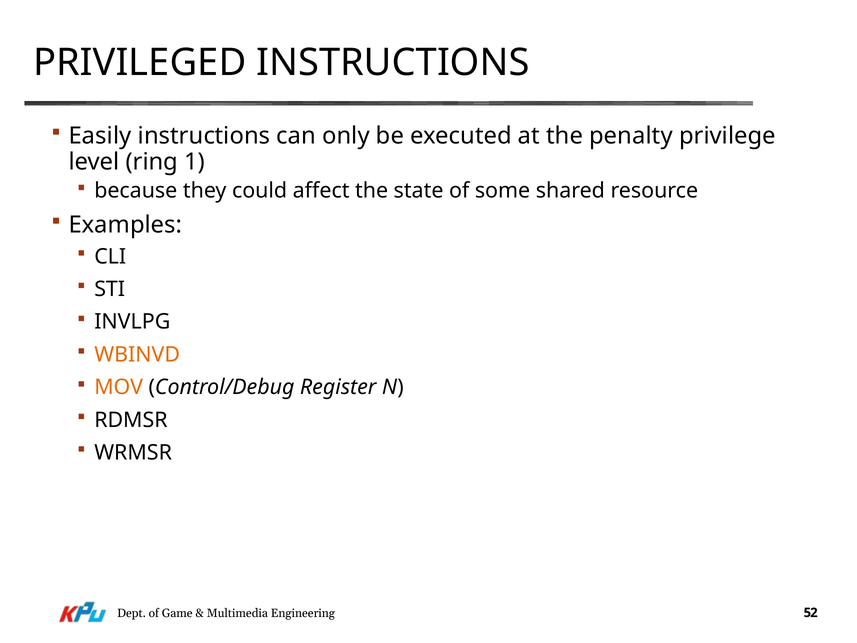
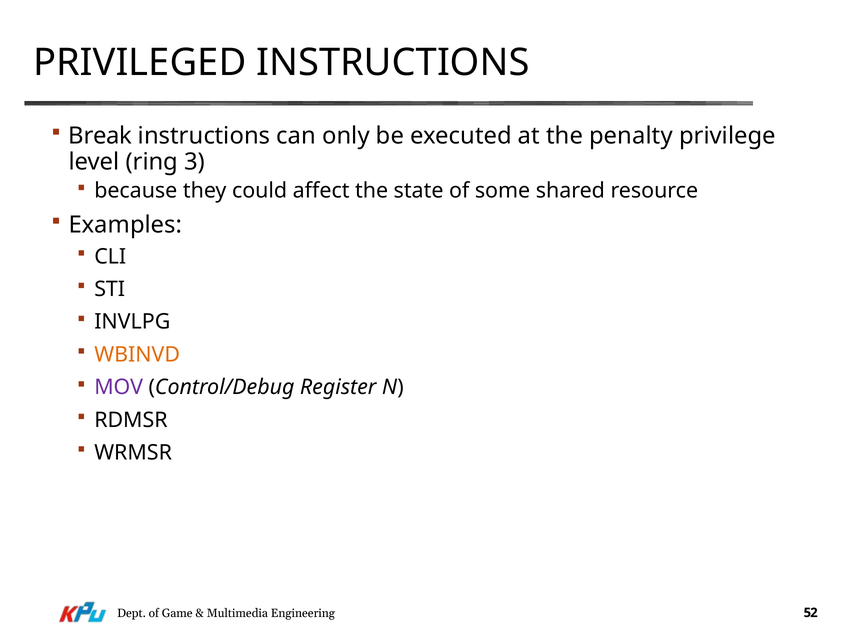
Easily: Easily -> Break
1: 1 -> 3
MOV colour: orange -> purple
